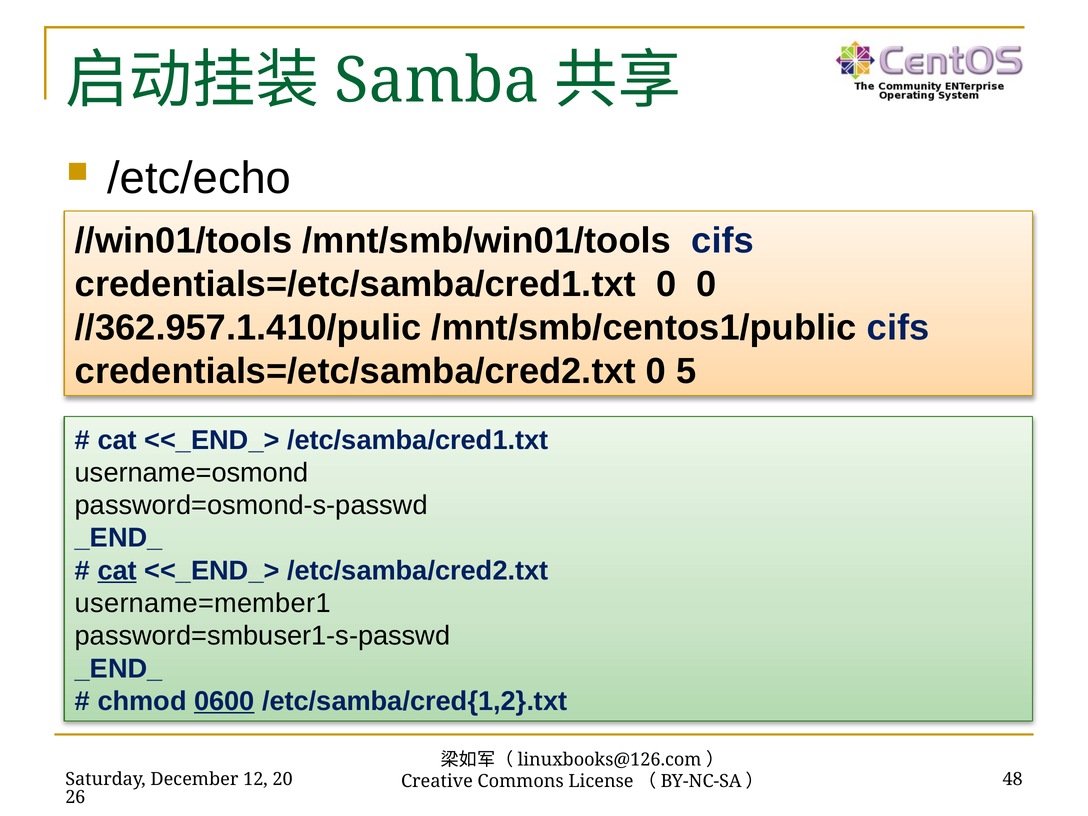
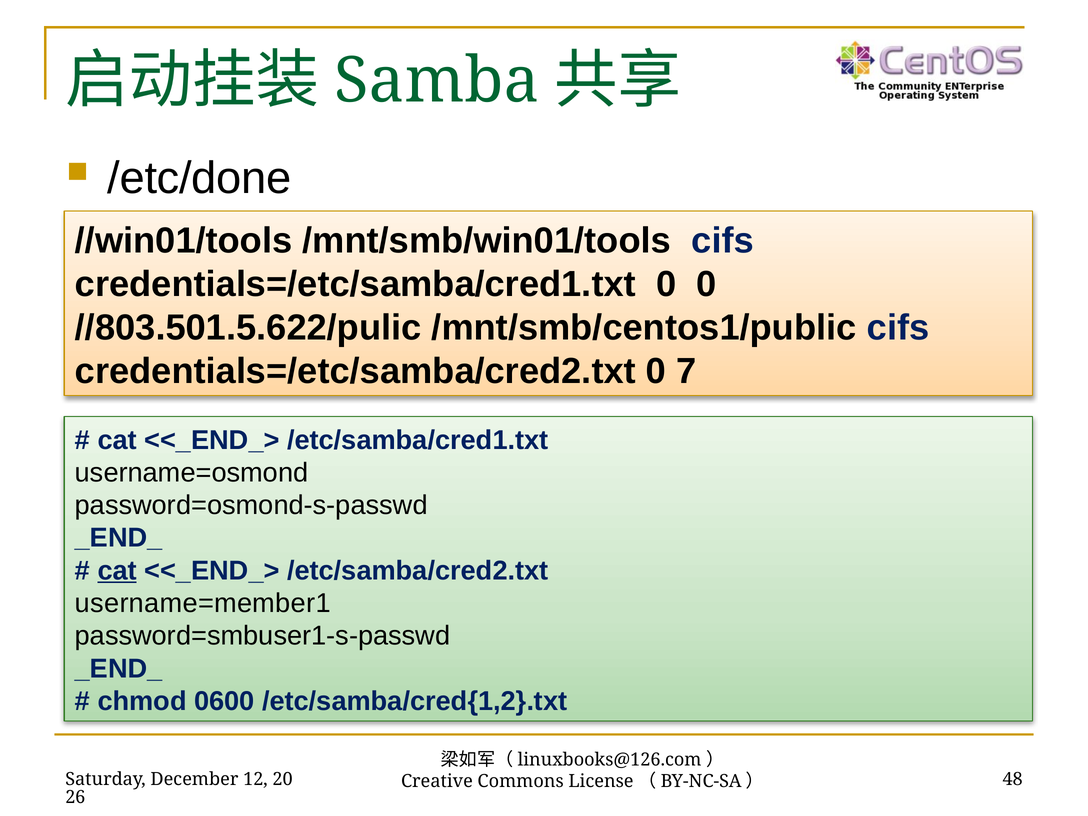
/etc/echo: /etc/echo -> /etc/done
//362.957.1.410/pulic: //362.957.1.410/pulic -> //803.501.5.622/pulic
5: 5 -> 7
0600 underline: present -> none
